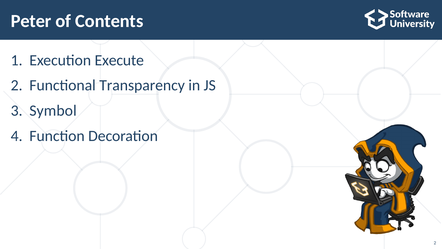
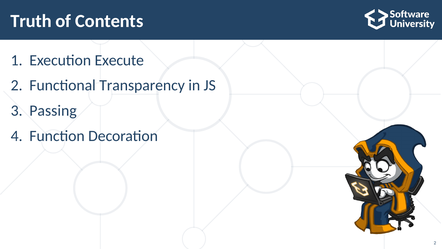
Peter: Peter -> Truth
Symbol: Symbol -> Passing
